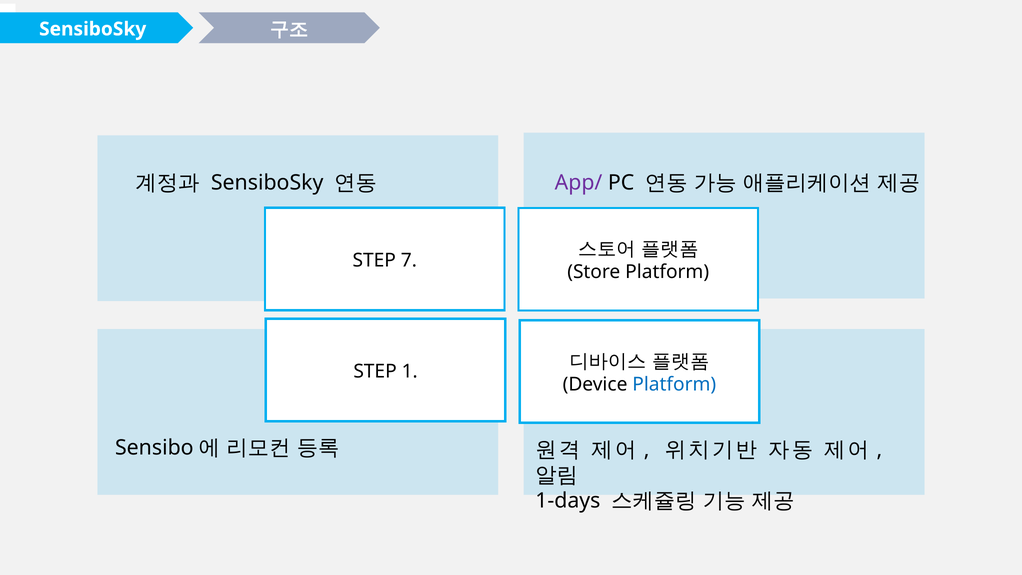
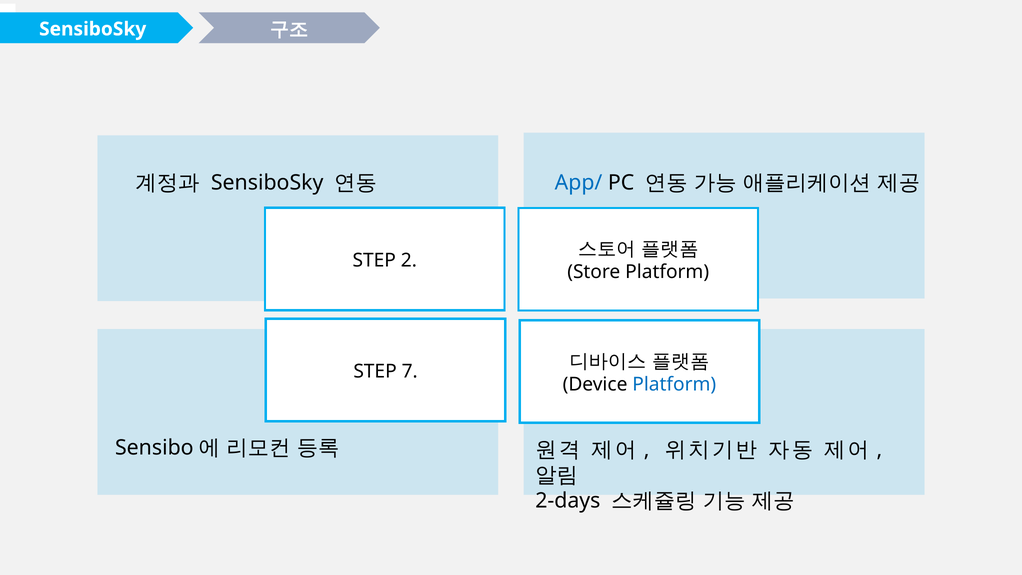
App/ colour: purple -> blue
7: 7 -> 2
1: 1 -> 7
1-days: 1-days -> 2-days
